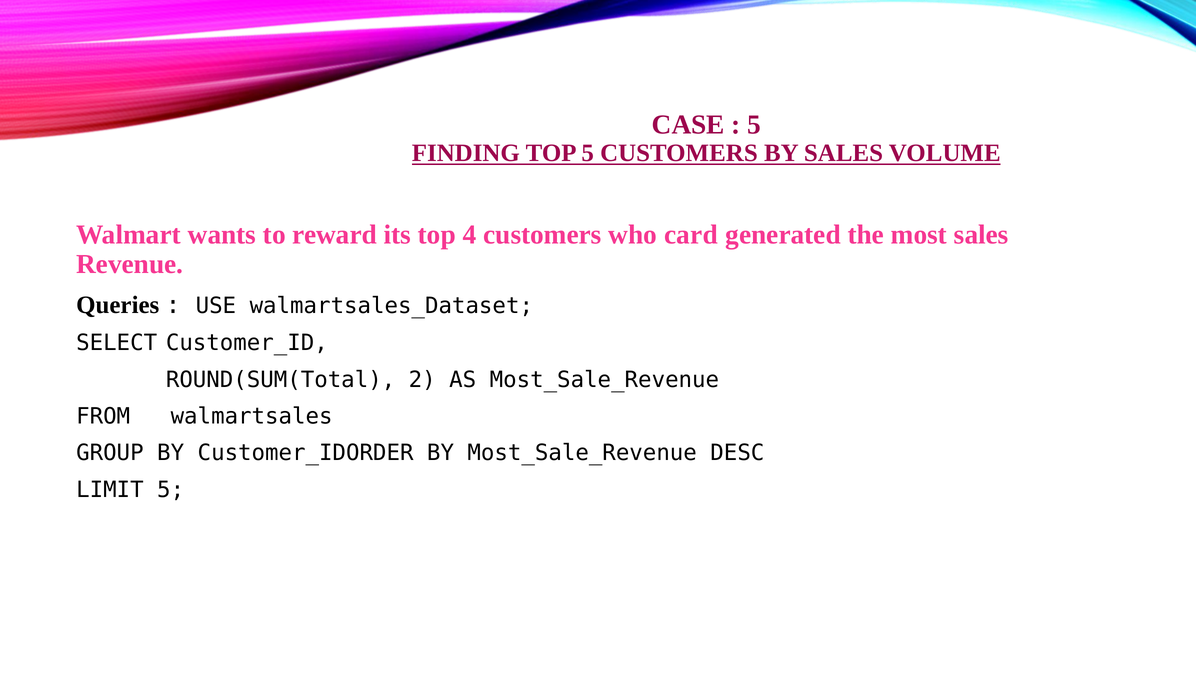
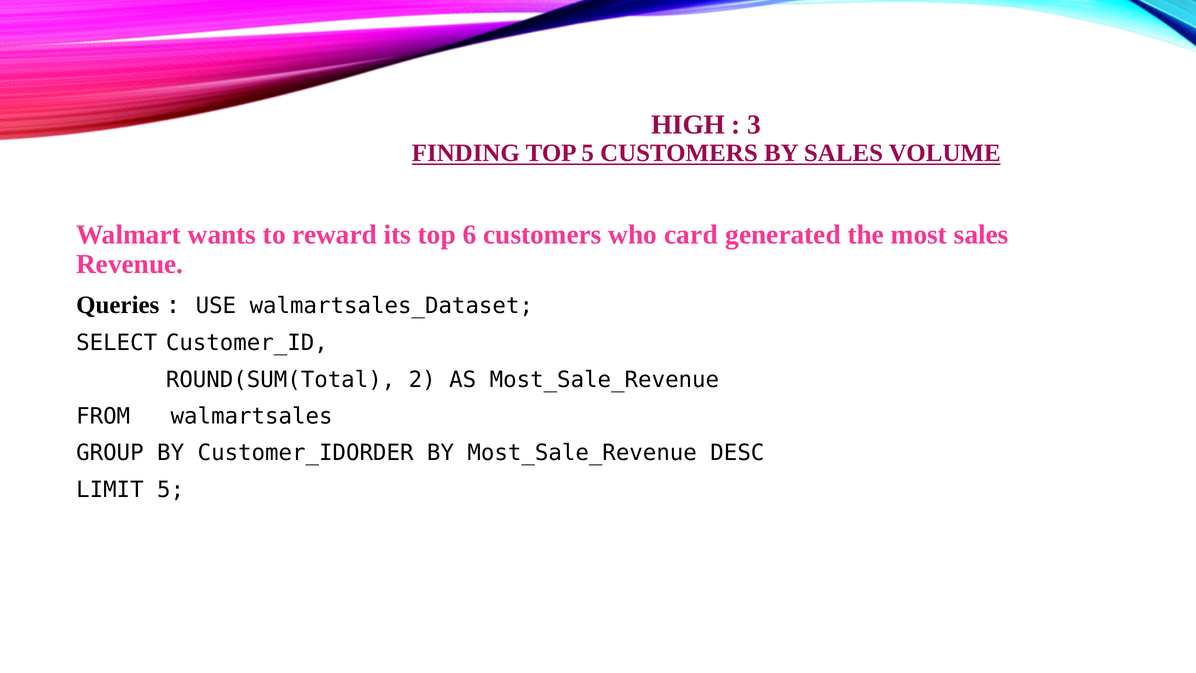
CASE: CASE -> HIGH
5 at (754, 125): 5 -> 3
4: 4 -> 6
